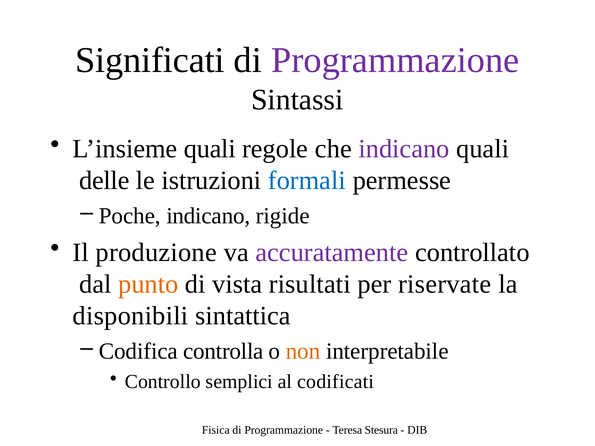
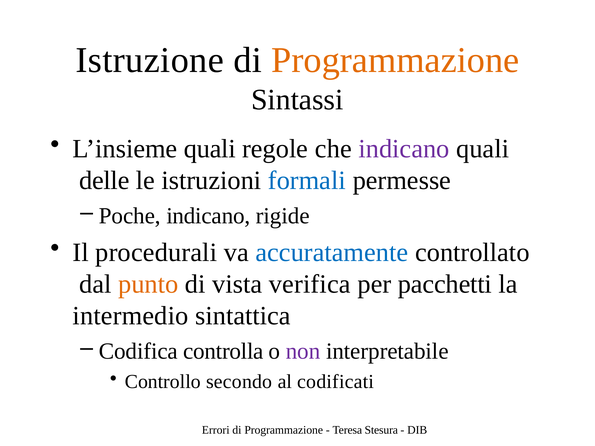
Significati: Significati -> Istruzione
Programmazione at (395, 60) colour: purple -> orange
produzione: produzione -> procedurali
accuratamente colour: purple -> blue
risultati: risultati -> verifica
riservate: riservate -> pacchetti
disponibili: disponibili -> intermedio
non colour: orange -> purple
semplici: semplici -> secondo
Fisica: Fisica -> Errori
